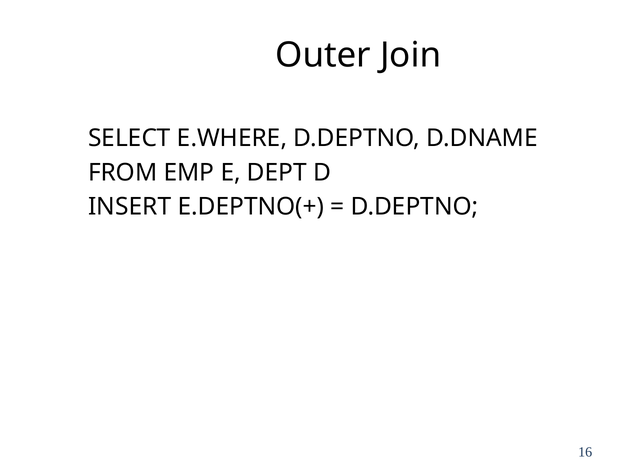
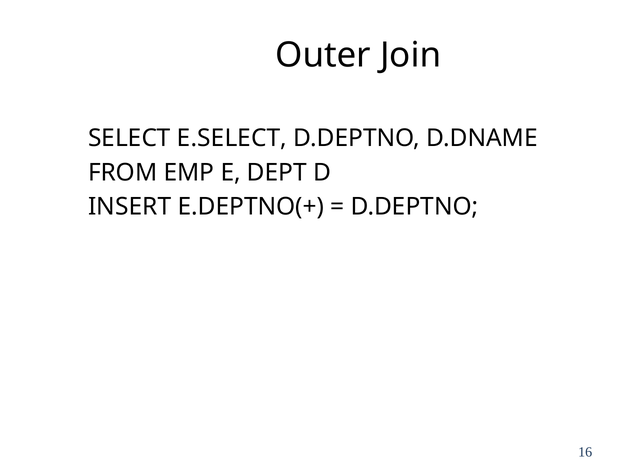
E.WHERE: E.WHERE -> E.SELECT
